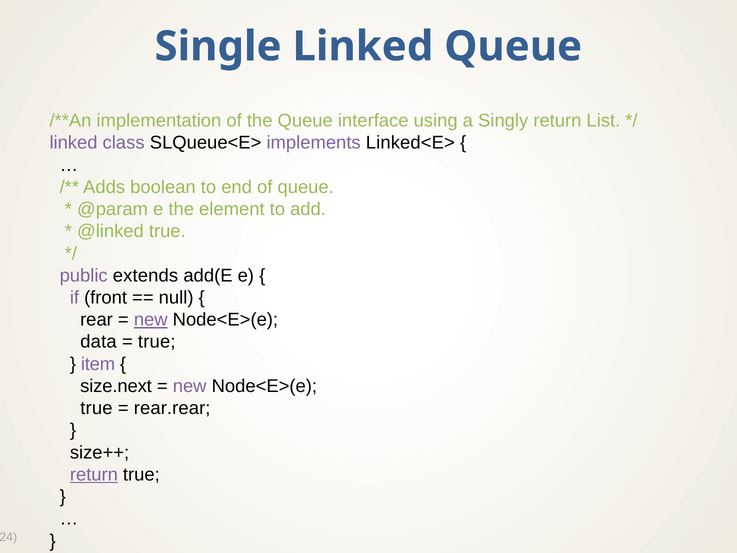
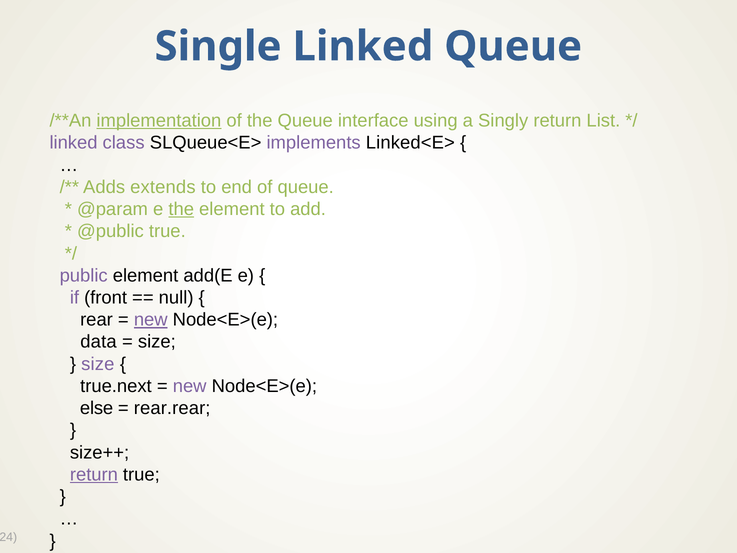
implementation underline: none -> present
boolean: boolean -> extends
the at (181, 209) underline: none -> present
@linked: @linked -> @public
public extends: extends -> element
true at (157, 342): true -> size
item at (98, 364): item -> size
size.next: size.next -> true.next
true at (96, 408): true -> else
